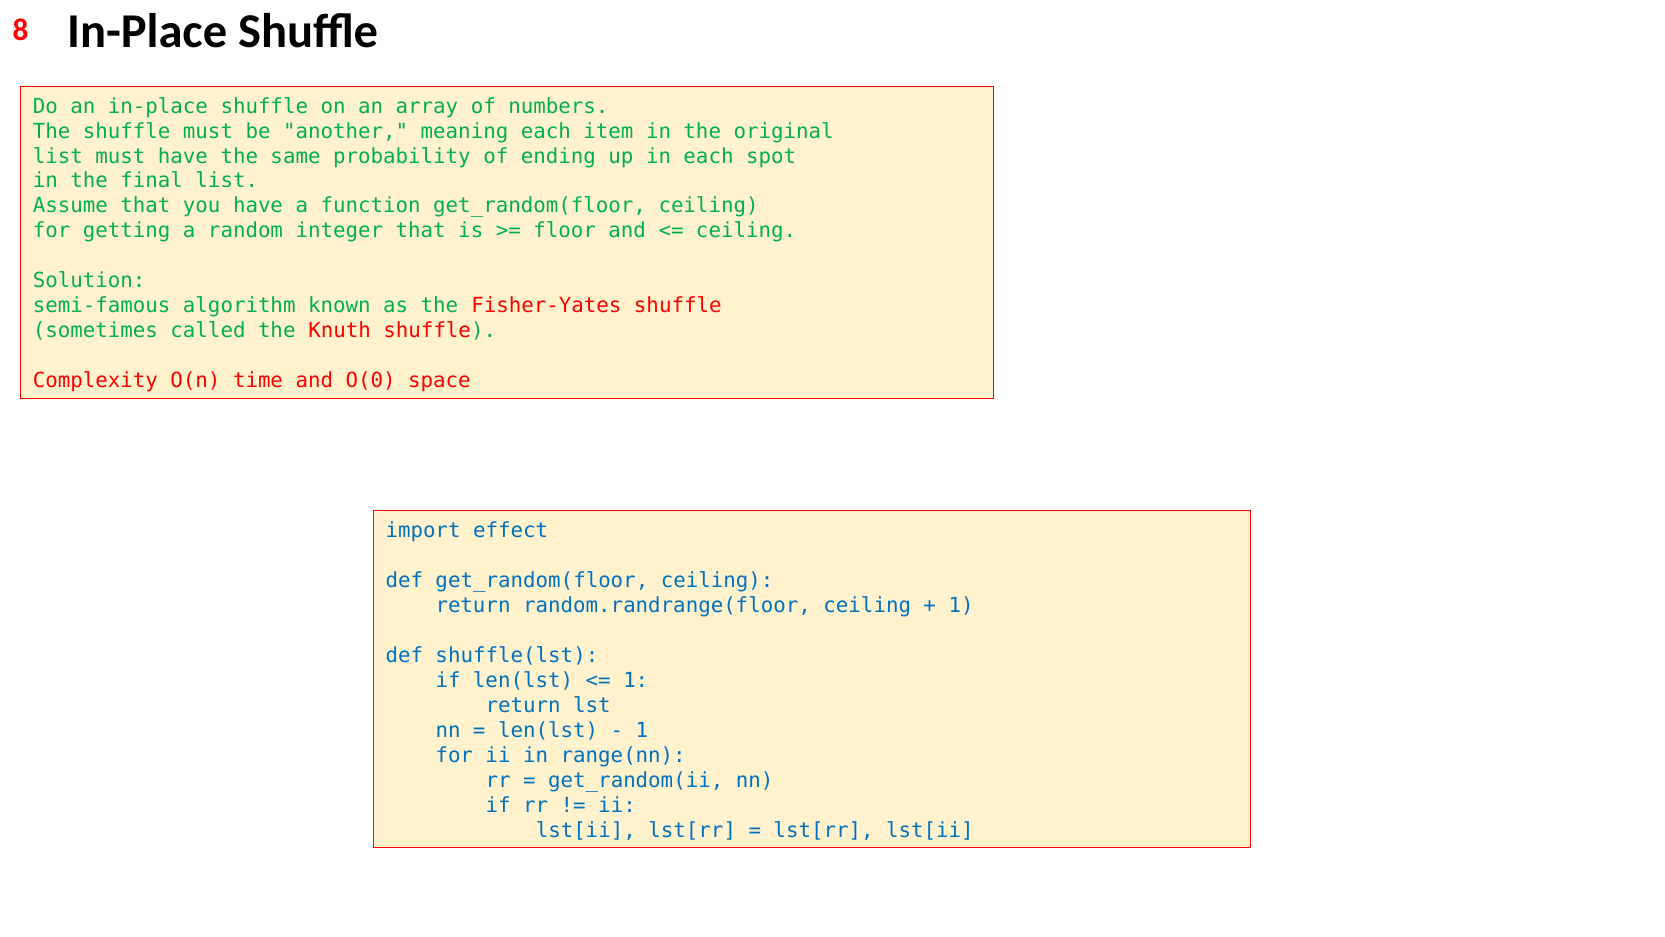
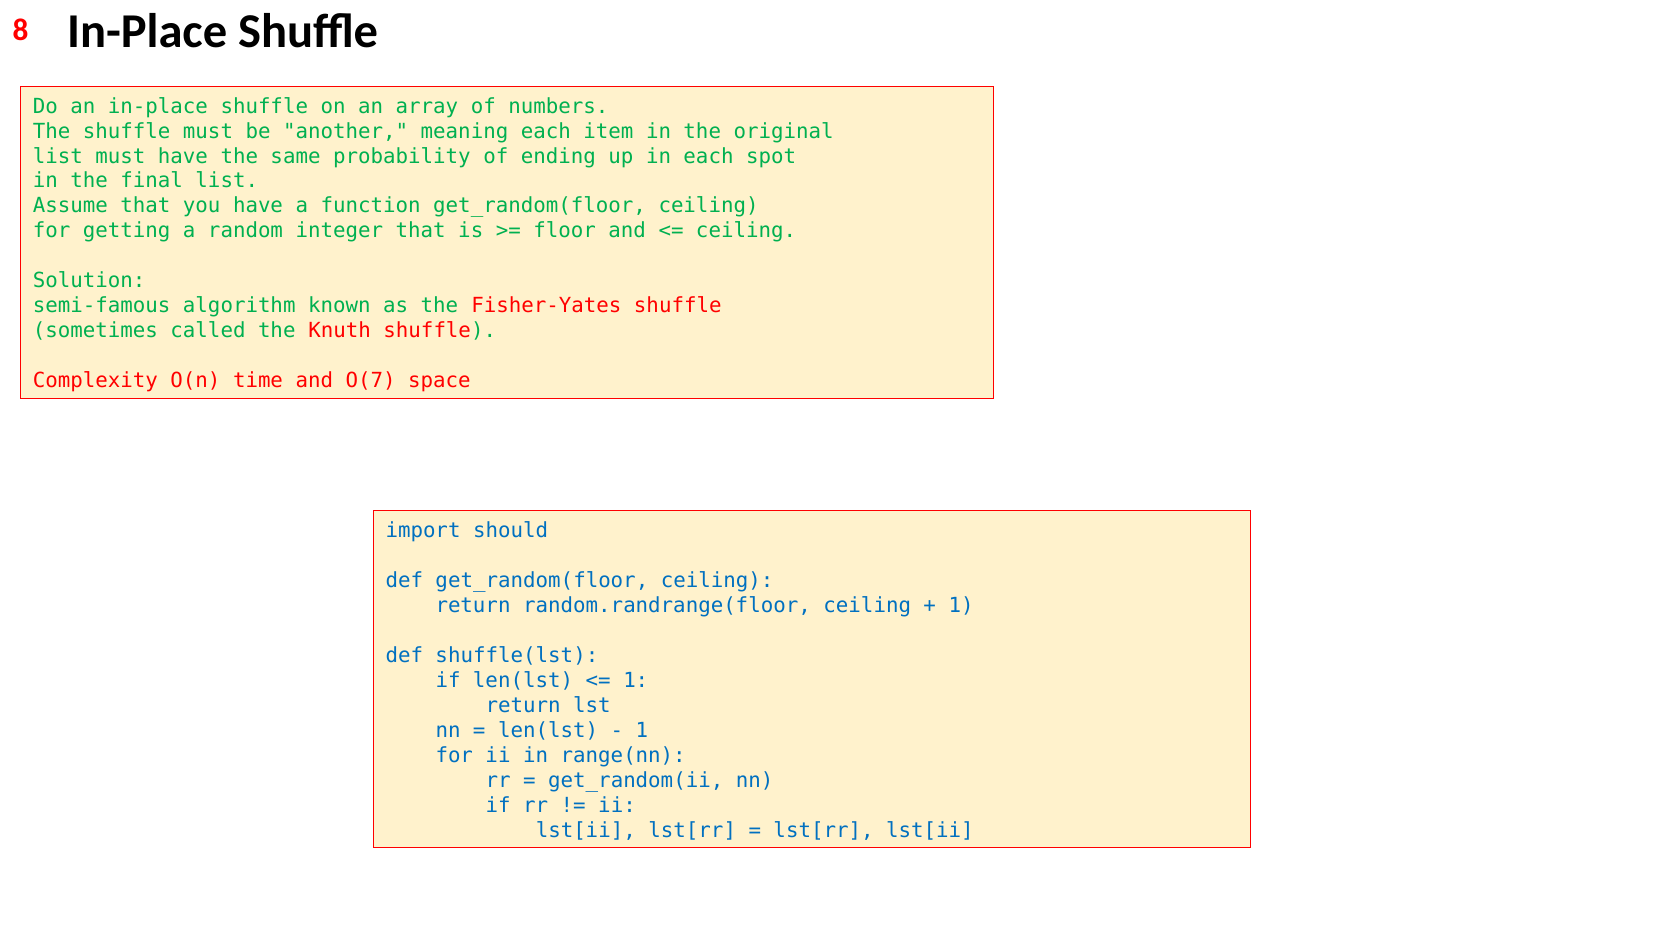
O(0: O(0 -> O(7
effect: effect -> should
